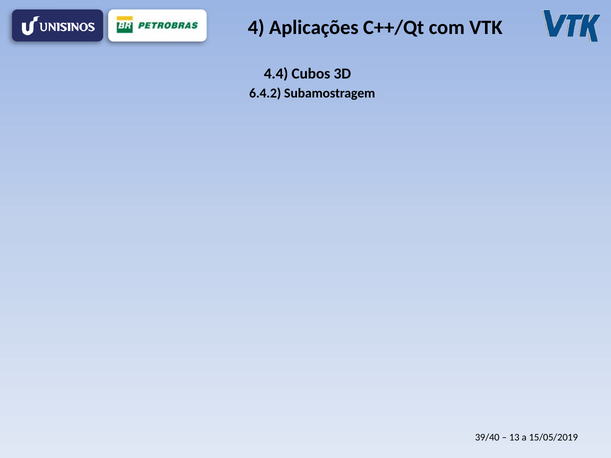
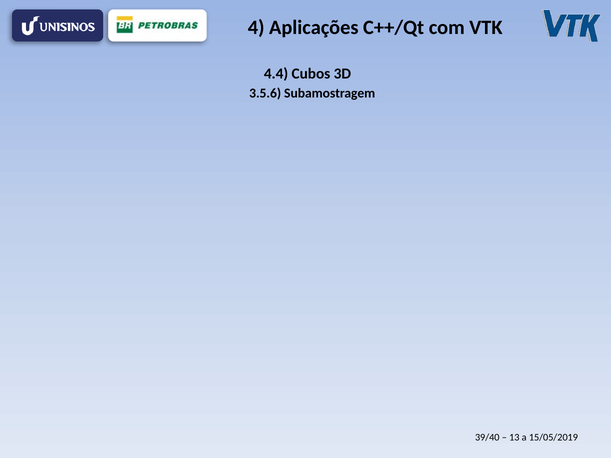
6.4.2: 6.4.2 -> 3.5.6
